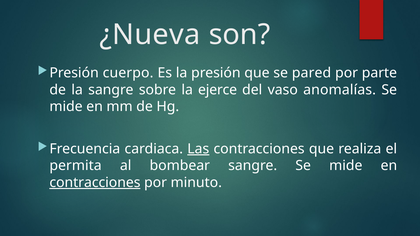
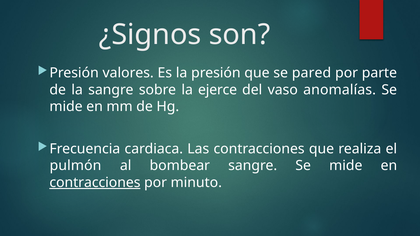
¿Nueva: ¿Nueva -> ¿Signos
cuerpo: cuerpo -> valores
Las underline: present -> none
permita: permita -> pulmón
